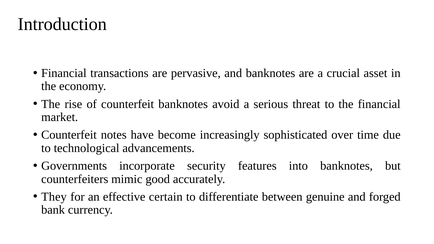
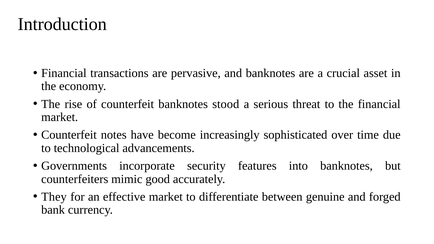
avoid: avoid -> stood
effective certain: certain -> market
